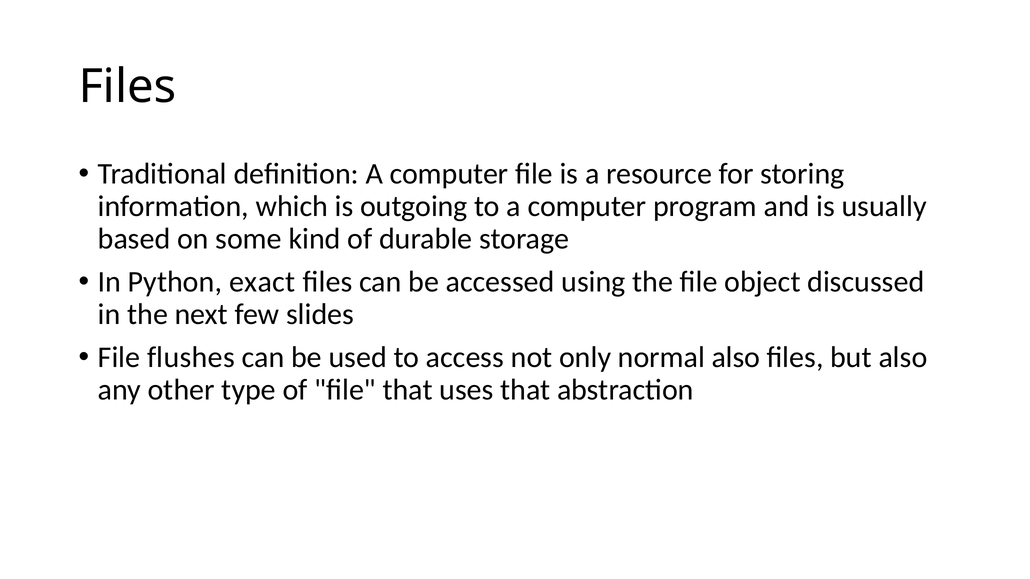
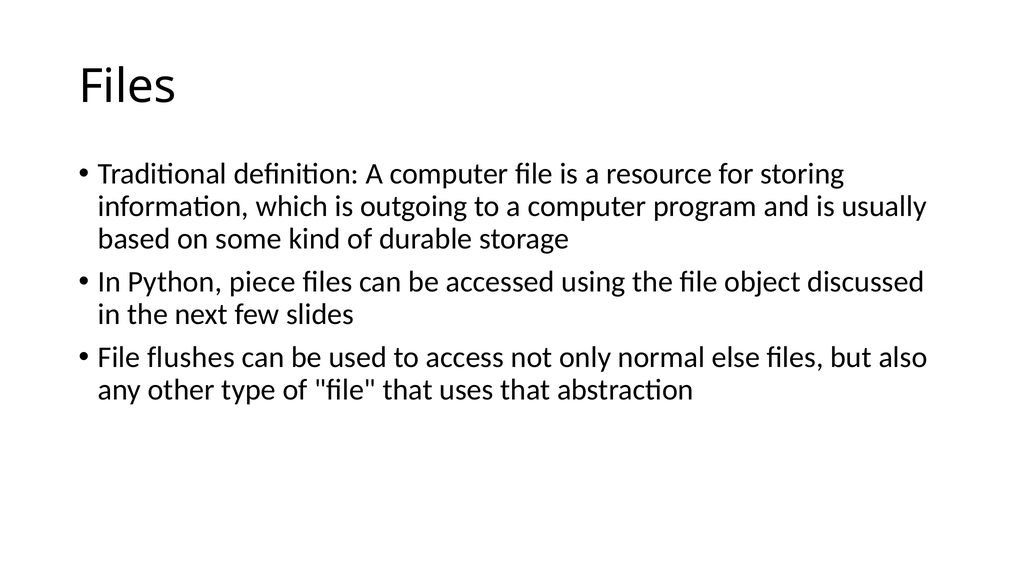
exact: exact -> piece
normal also: also -> else
